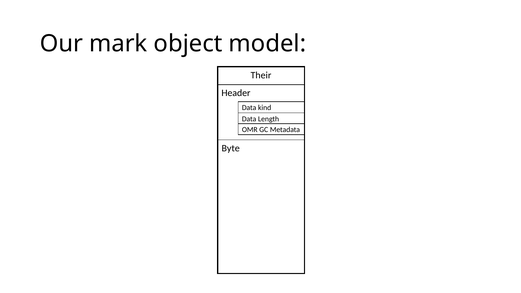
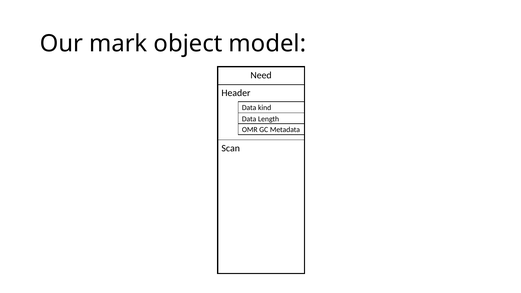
Their: Their -> Need
Byte: Byte -> Scan
